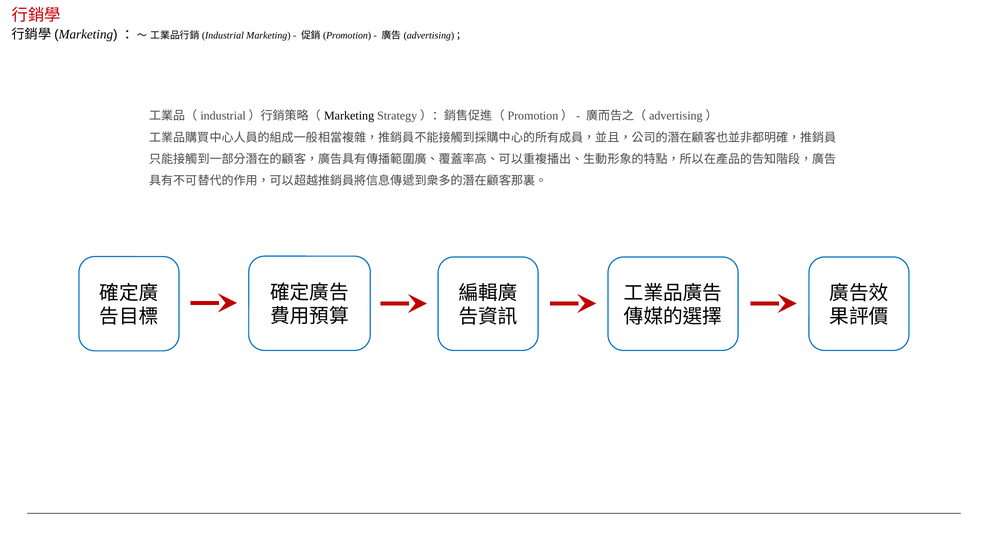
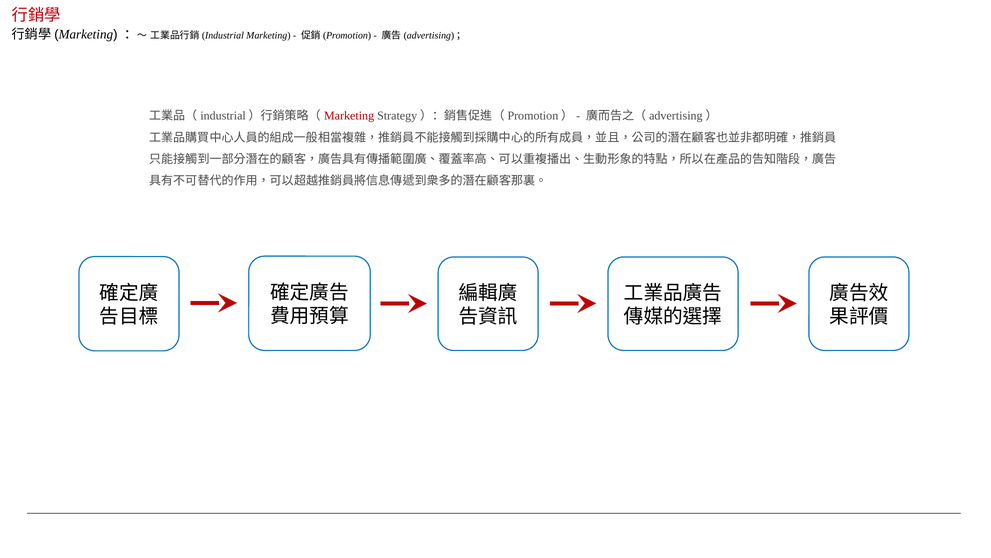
Marketing at (349, 116) colour: black -> red
